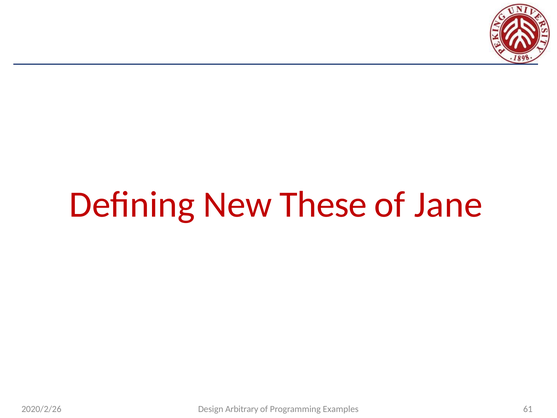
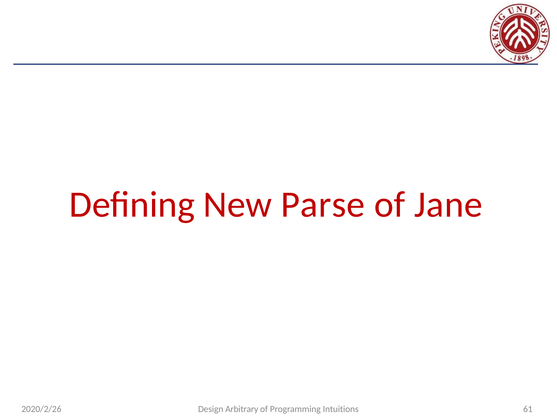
These: These -> Parse
Examples: Examples -> Intuitions
